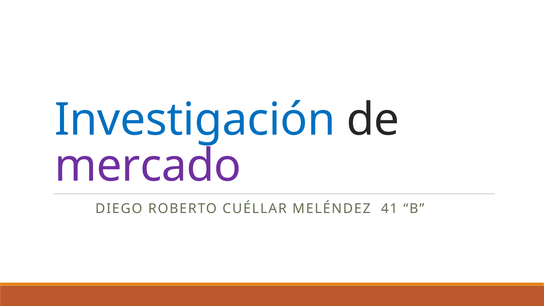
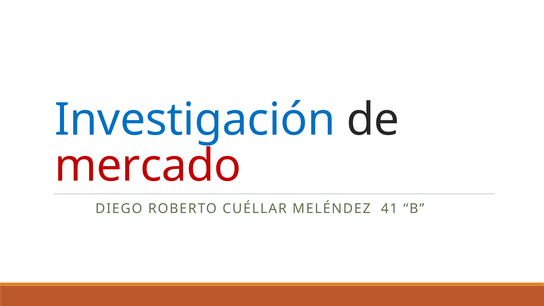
mercado colour: purple -> red
